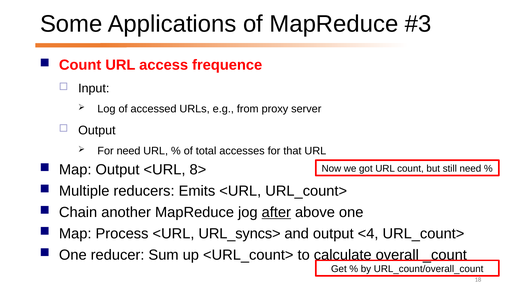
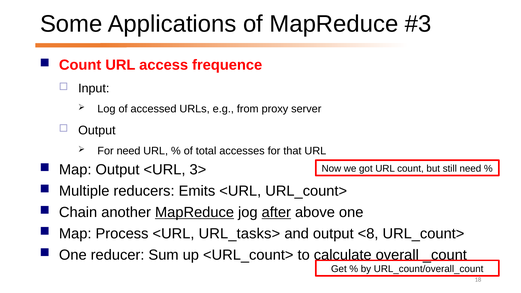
8>: 8> -> 3>
MapReduce at (195, 212) underline: none -> present
URL_syncs>: URL_syncs> -> URL_tasks>
<4: <4 -> <8
